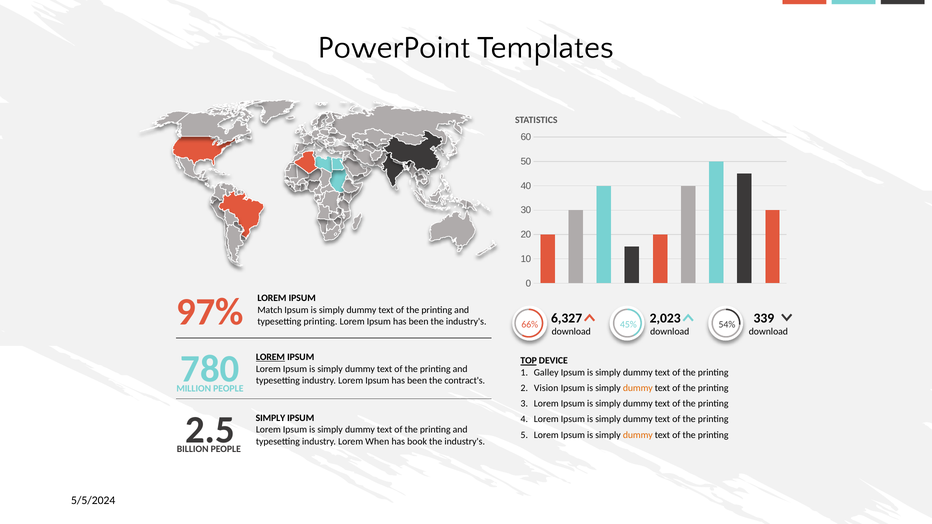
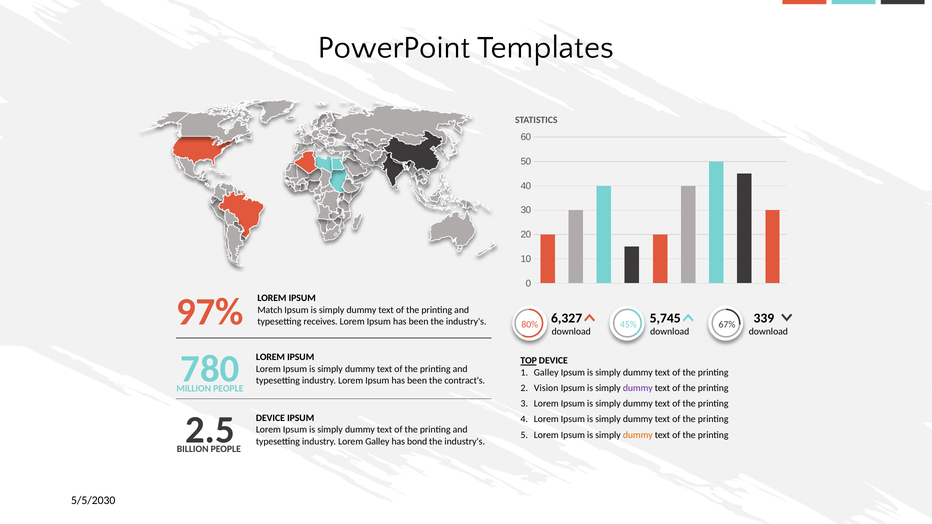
typesetting printing: printing -> receives
66%: 66% -> 80%
2,023: 2,023 -> 5,745
54%: 54% -> 67%
LOREM at (270, 357) underline: present -> none
dummy at (638, 388) colour: orange -> purple
SIMPLY at (270, 418): SIMPLY -> DEVICE
Lorem When: When -> Galley
book: book -> bond
5/5/2024: 5/5/2024 -> 5/5/2030
